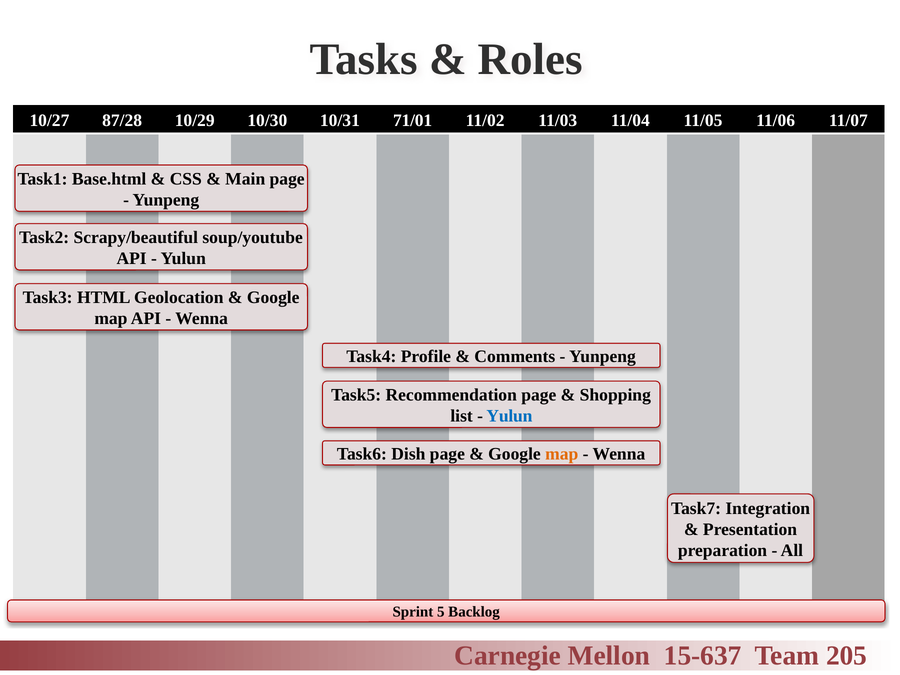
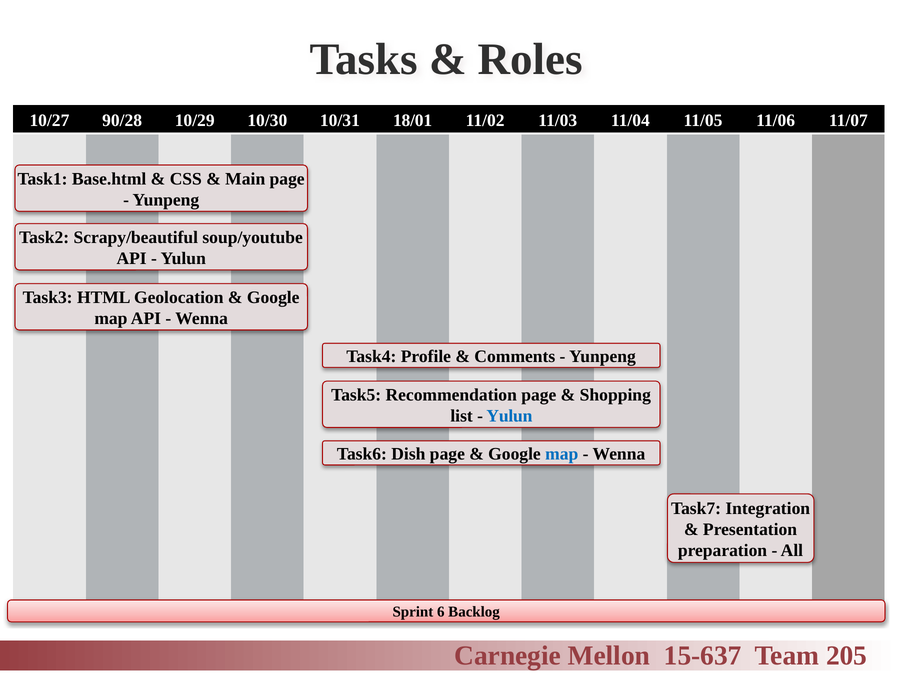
87/28: 87/28 -> 90/28
71/01: 71/01 -> 18/01
map at (562, 454) colour: orange -> blue
5: 5 -> 6
